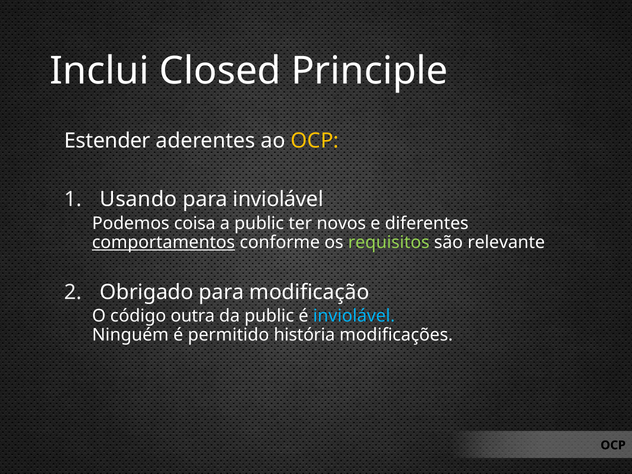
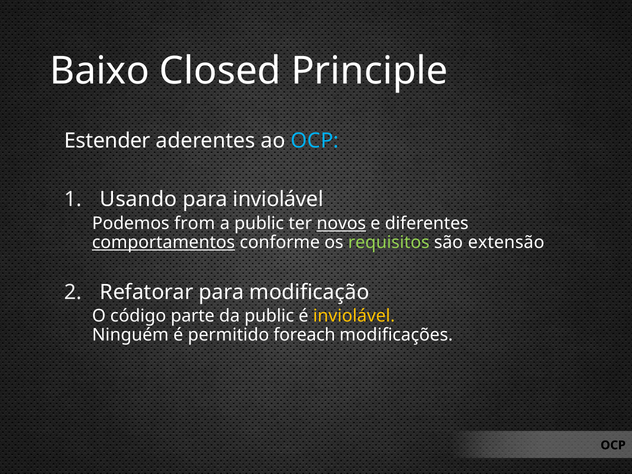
Inclui: Inclui -> Baixo
OCP at (315, 141) colour: yellow -> light blue
coisa: coisa -> from
novos underline: none -> present
relevante: relevante -> extensão
Obrigado: Obrigado -> Refatorar
outra: outra -> parte
inviolável at (354, 316) colour: light blue -> yellow
história: história -> foreach
